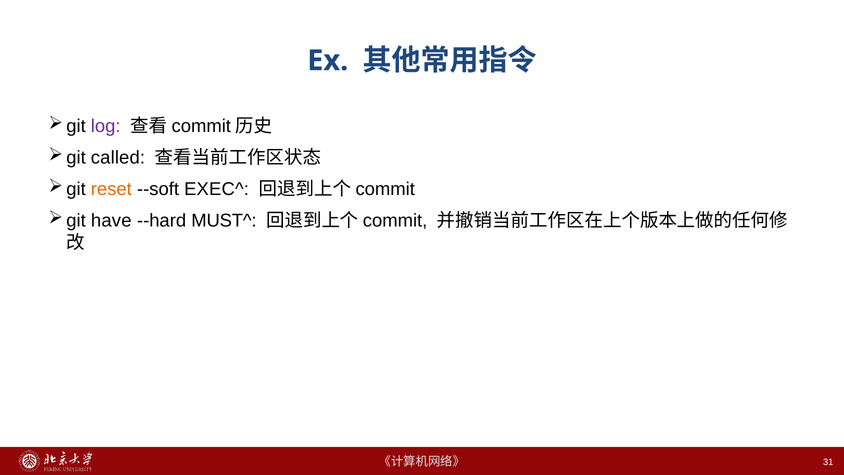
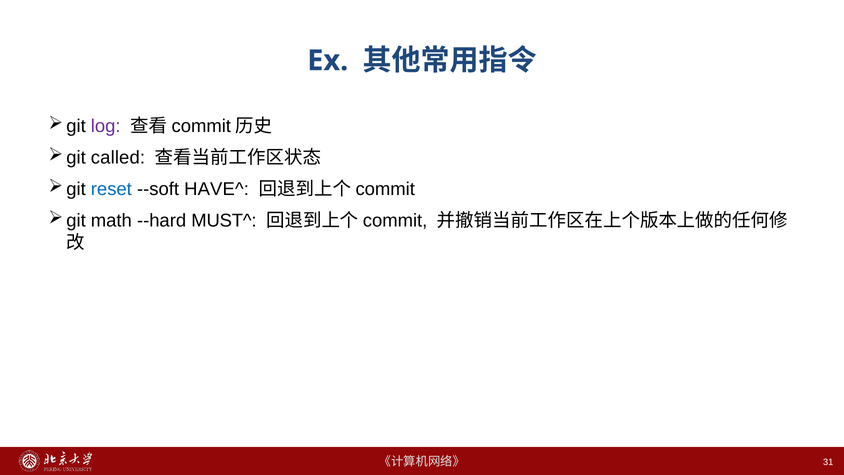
reset colour: orange -> blue
EXEC^: EXEC^ -> HAVE^
have: have -> math
